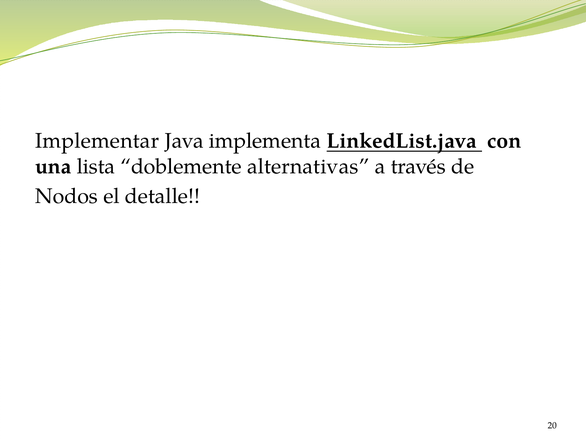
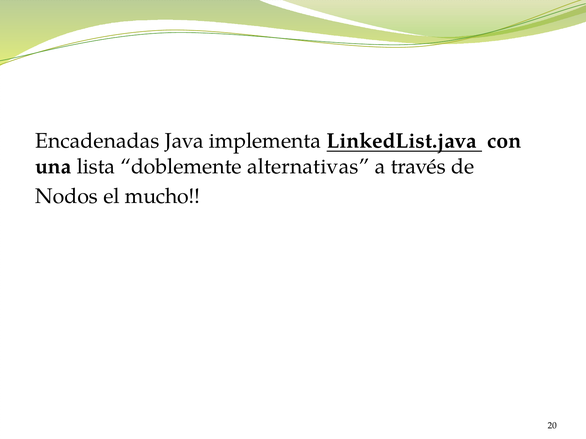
Implementar: Implementar -> Encadenadas
detalle: detalle -> mucho
